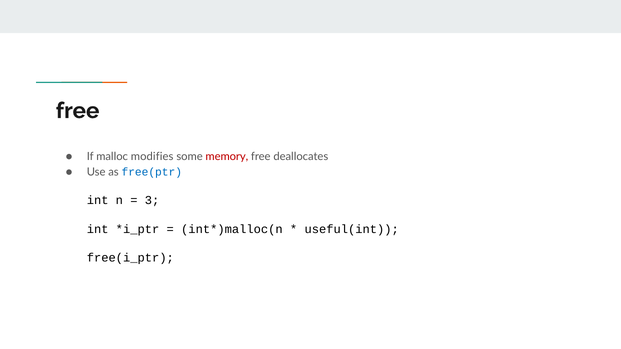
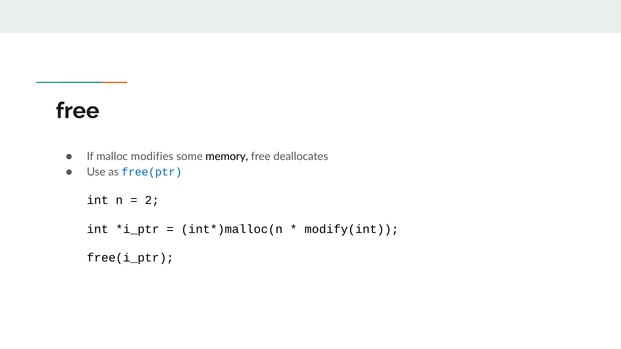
memory colour: red -> black
3: 3 -> 2
useful(int: useful(int -> modify(int
